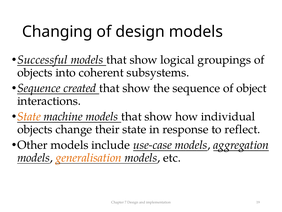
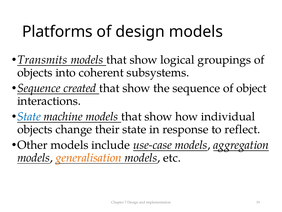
Changing: Changing -> Platforms
Successful: Successful -> Transmits
State at (29, 116) colour: orange -> blue
